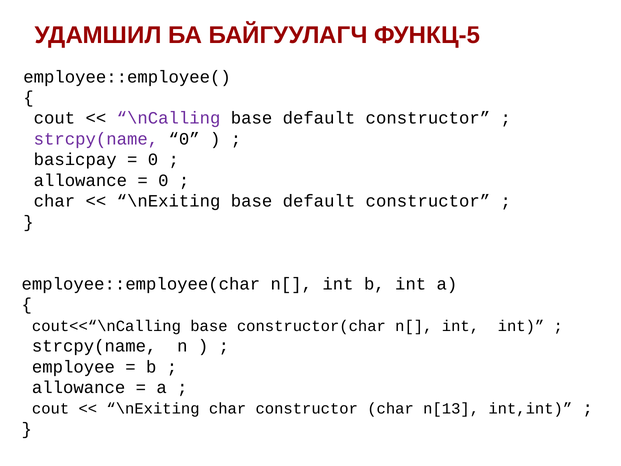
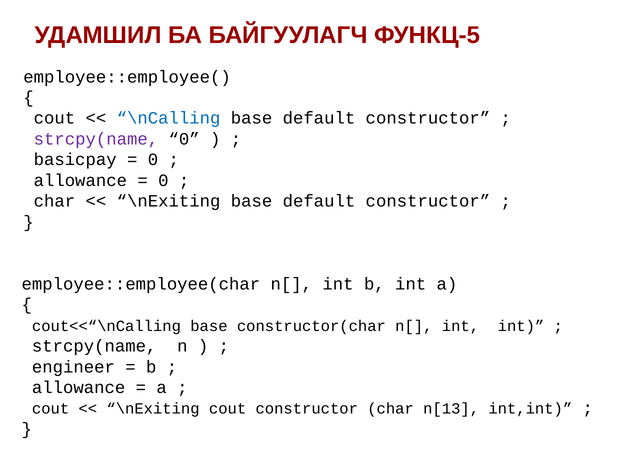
\nCalling colour: purple -> blue
employee: employee -> engineer
\nExiting char: char -> cout
